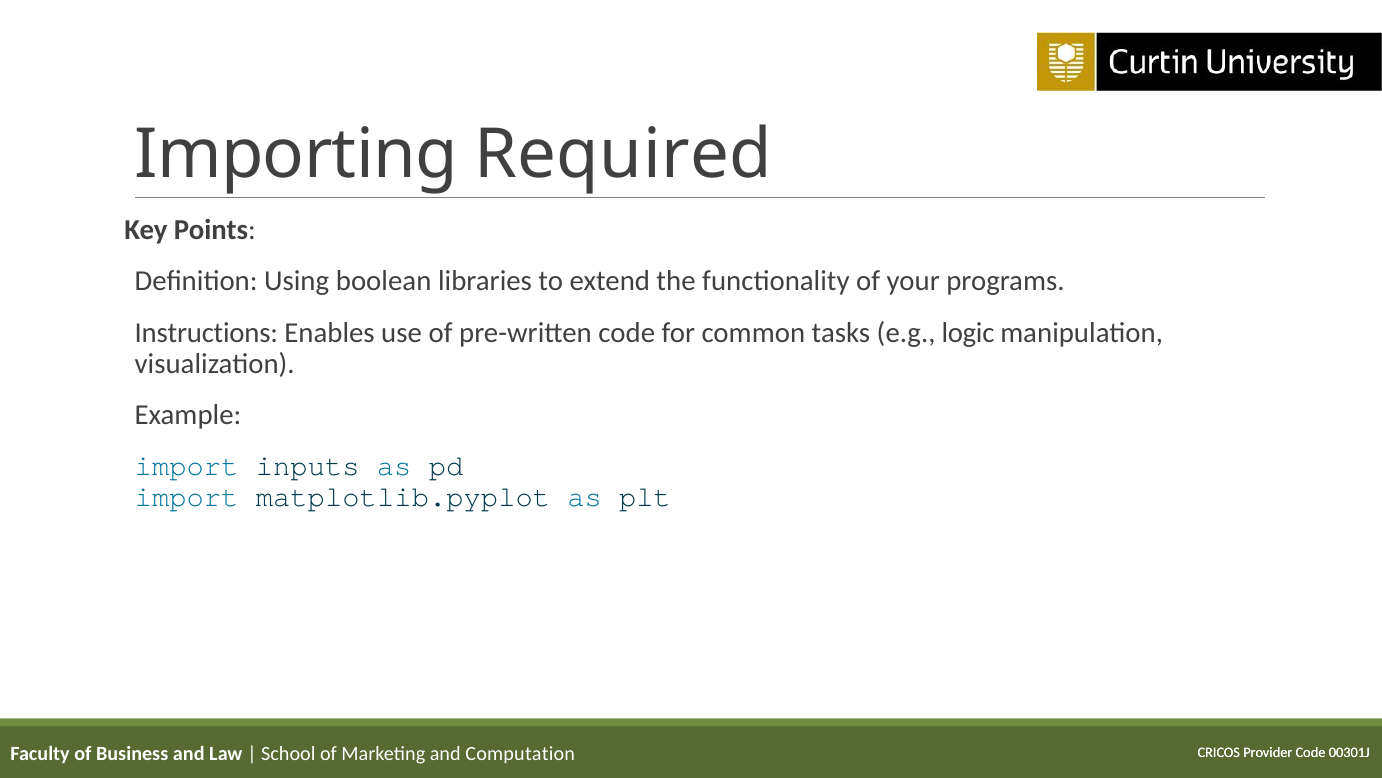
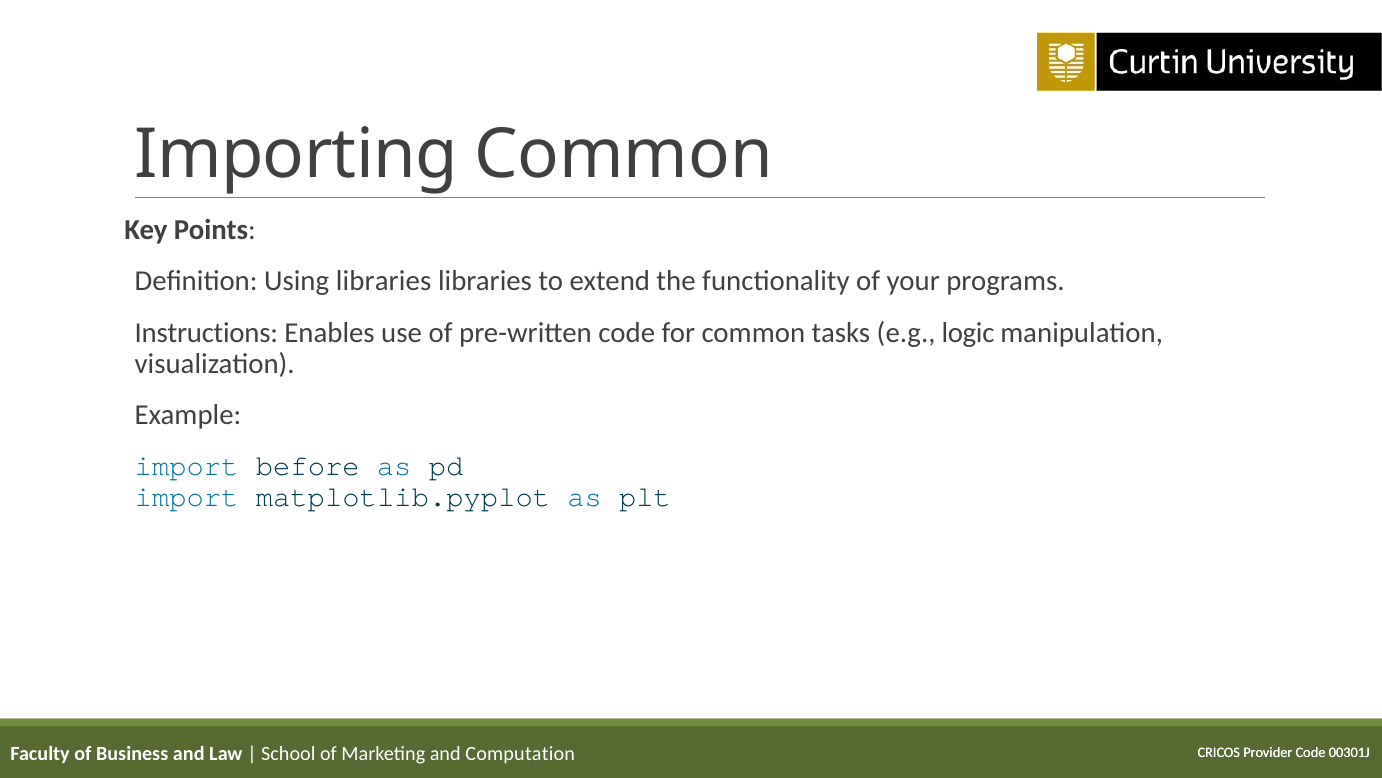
Importing Required: Required -> Common
Using boolean: boolean -> libraries
inputs: inputs -> before
